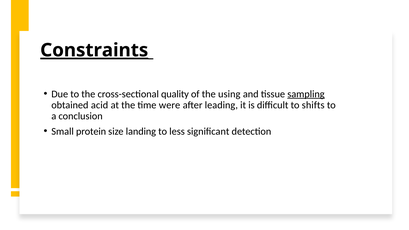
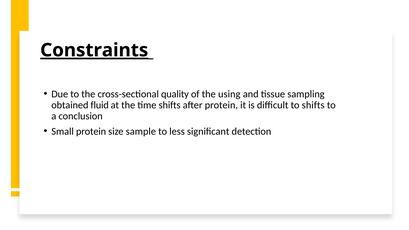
sampling underline: present -> none
acid: acid -> fluid
time were: were -> shifts
after leading: leading -> protein
landing: landing -> sample
